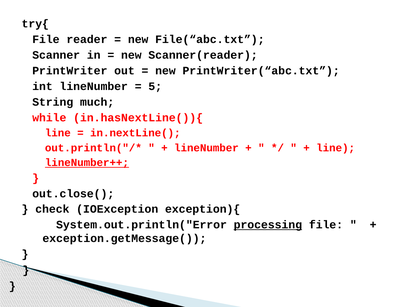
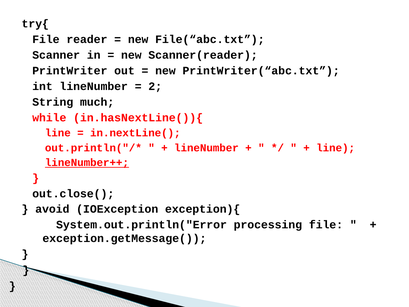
5: 5 -> 2
check: check -> avoid
processing underline: present -> none
